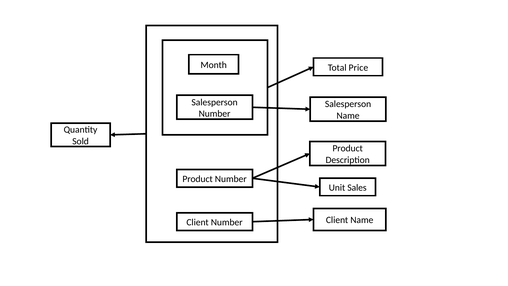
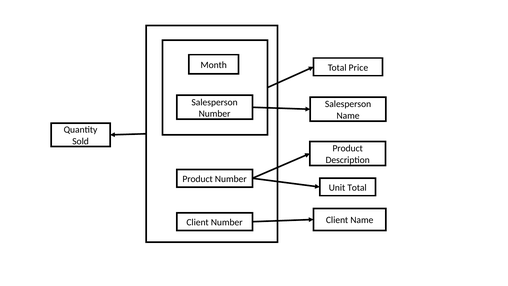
Unit Sales: Sales -> Total
